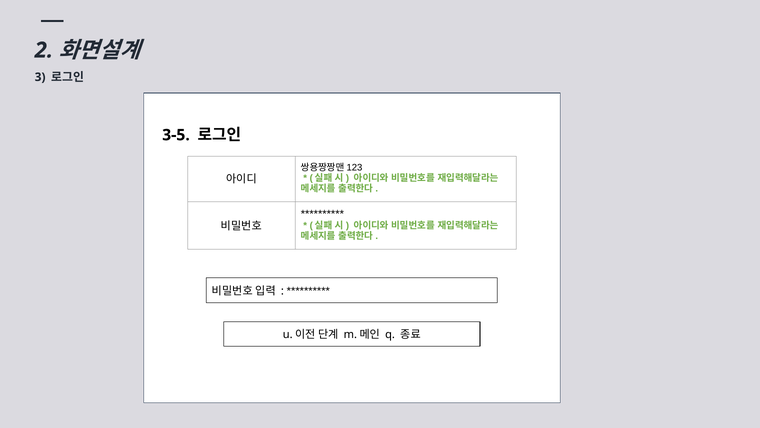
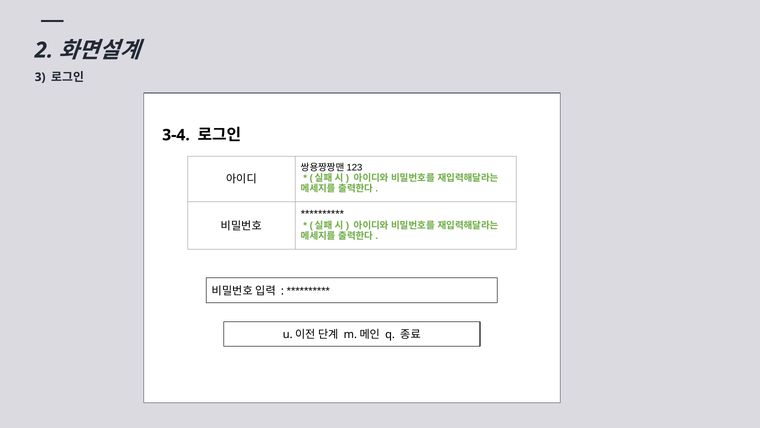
3-5: 3-5 -> 3-4
